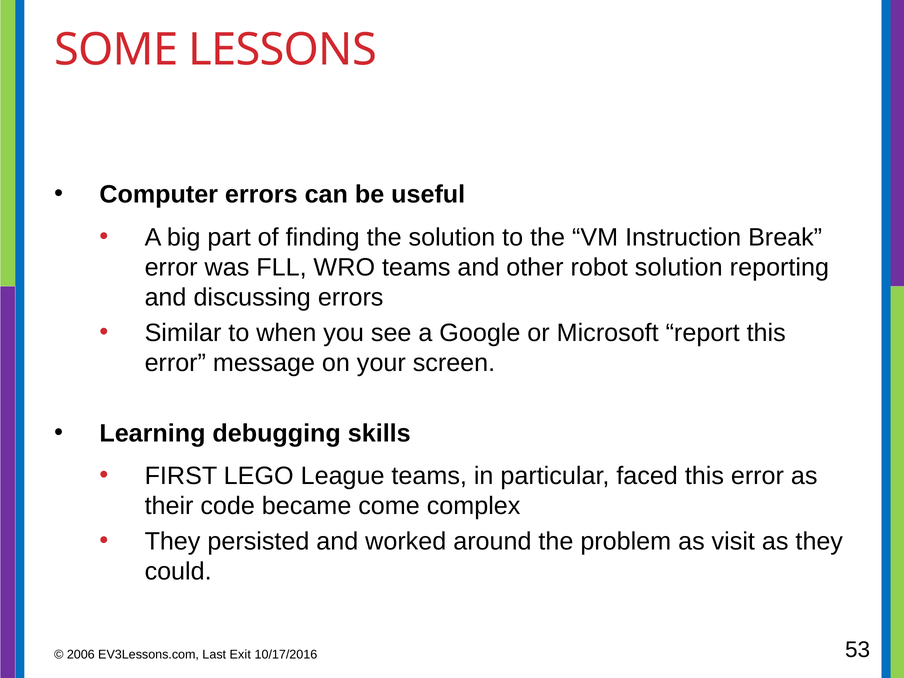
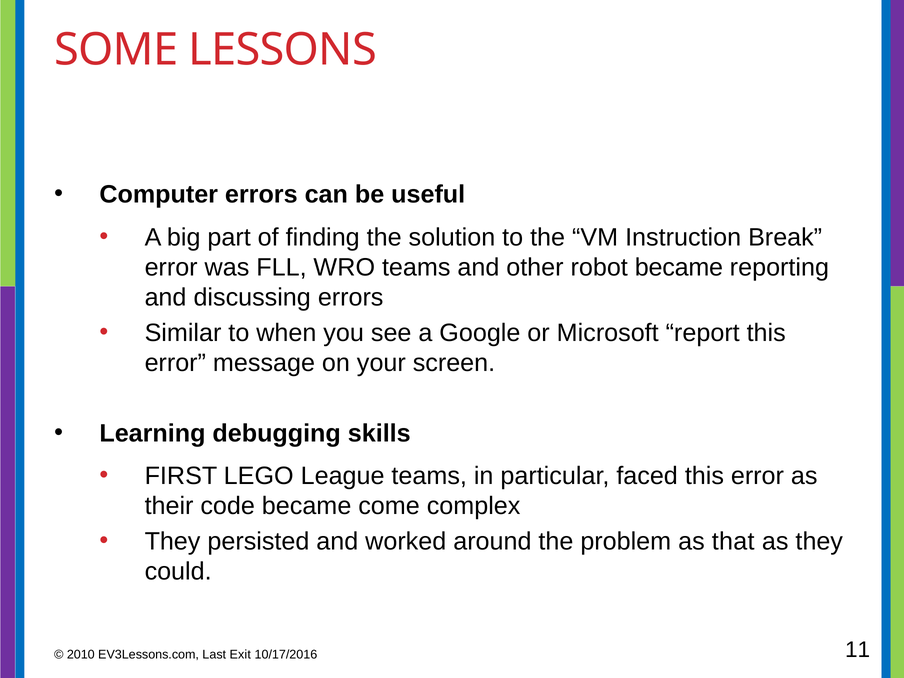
robot solution: solution -> became
visit: visit -> that
2006: 2006 -> 2010
53: 53 -> 11
